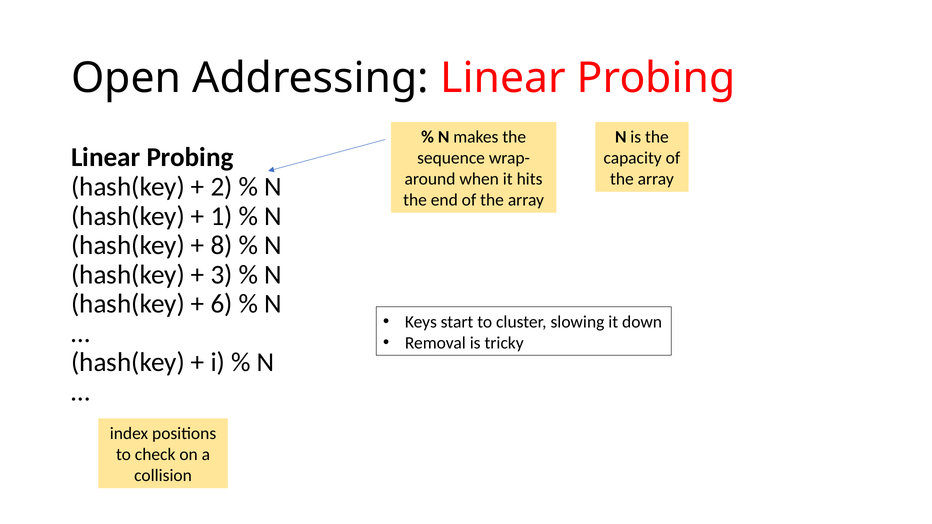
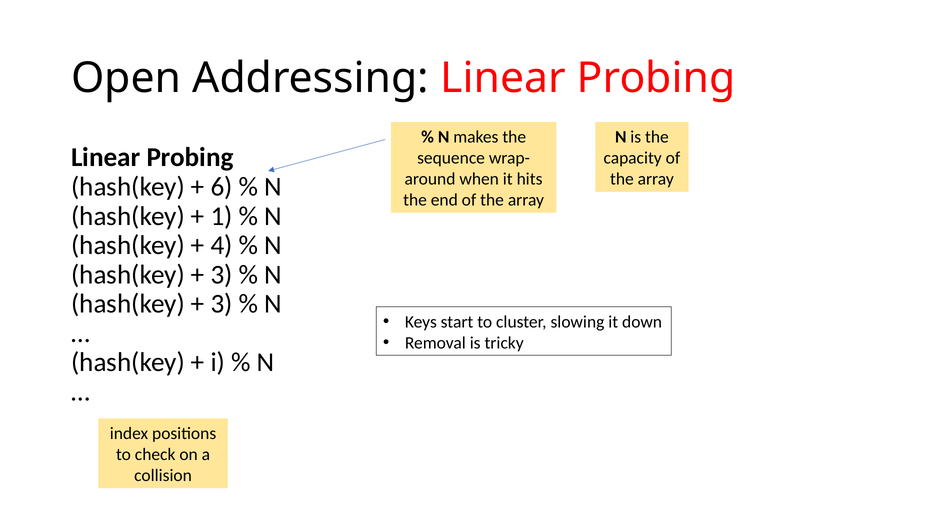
2: 2 -> 6
8: 8 -> 4
6 at (222, 304): 6 -> 3
